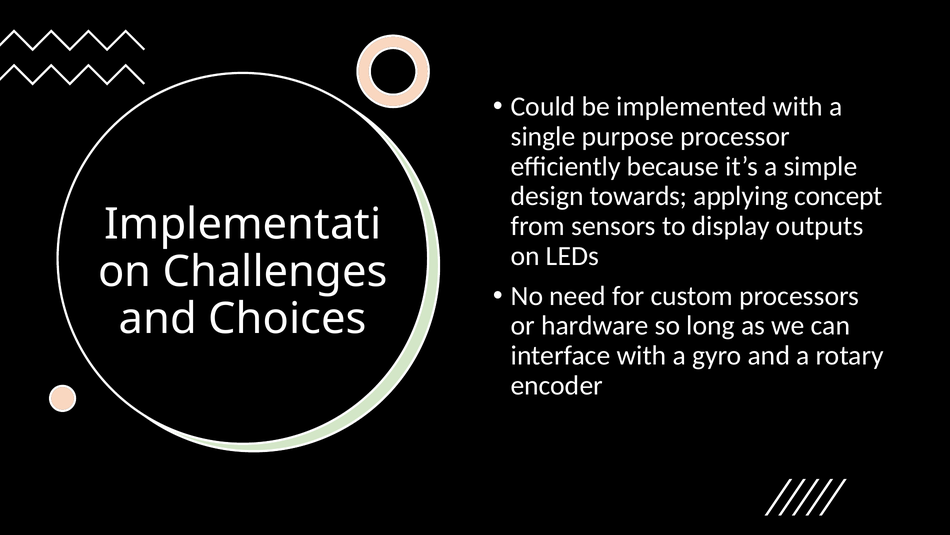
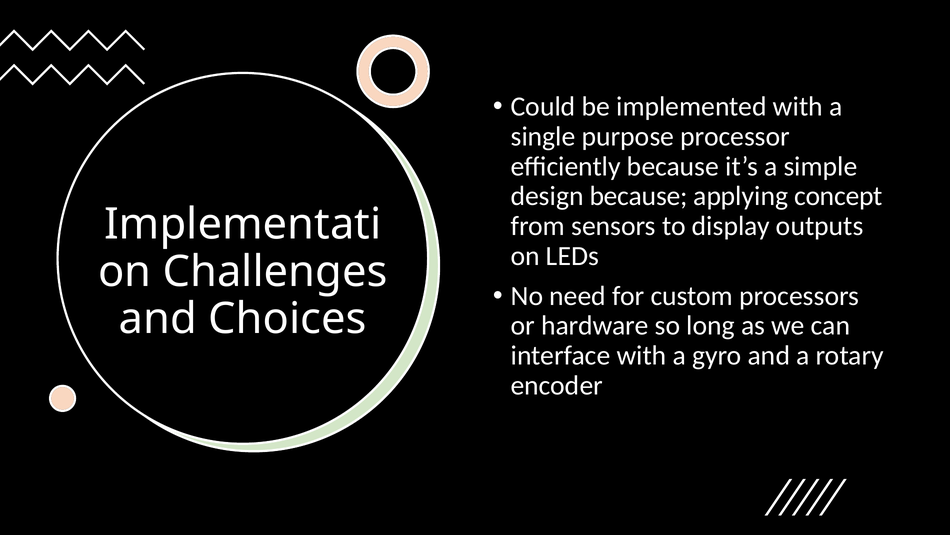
design towards: towards -> because
